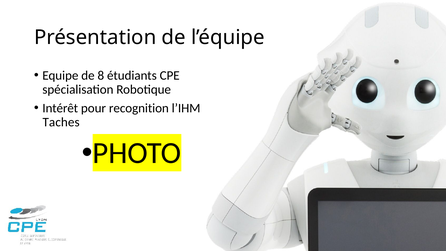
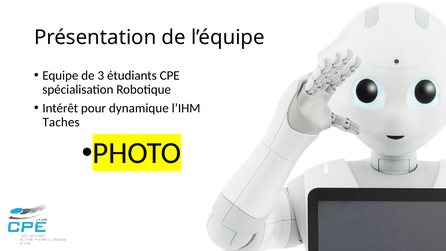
8: 8 -> 3
recognition: recognition -> dynamique
